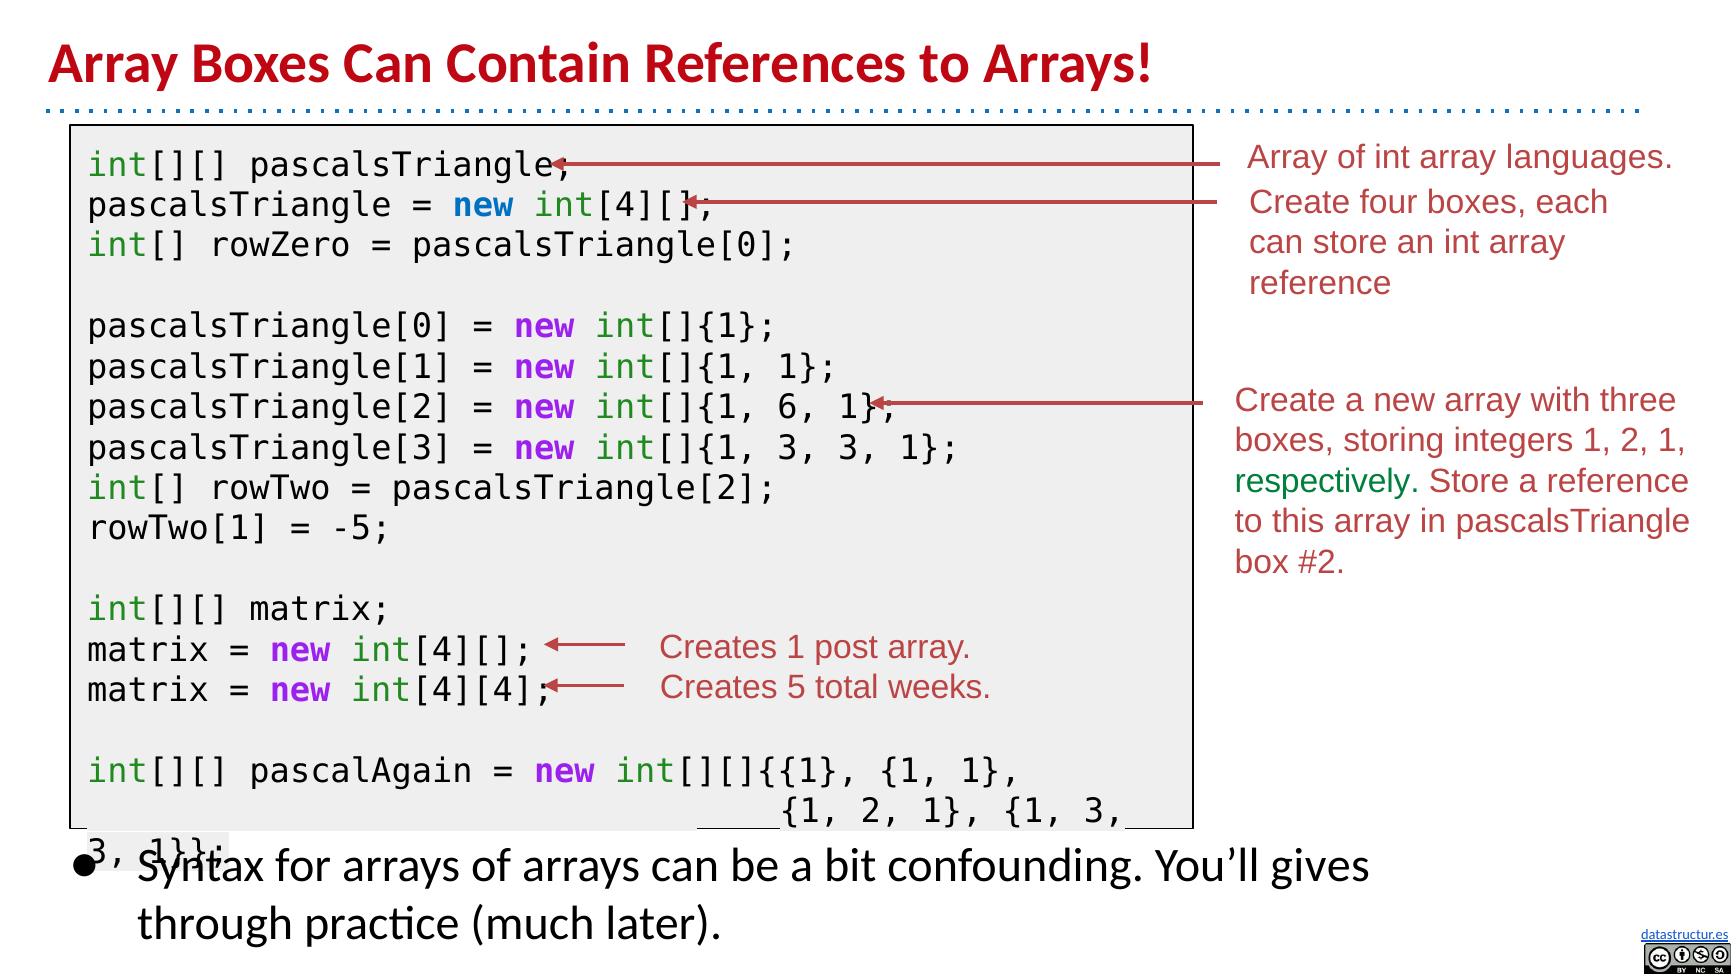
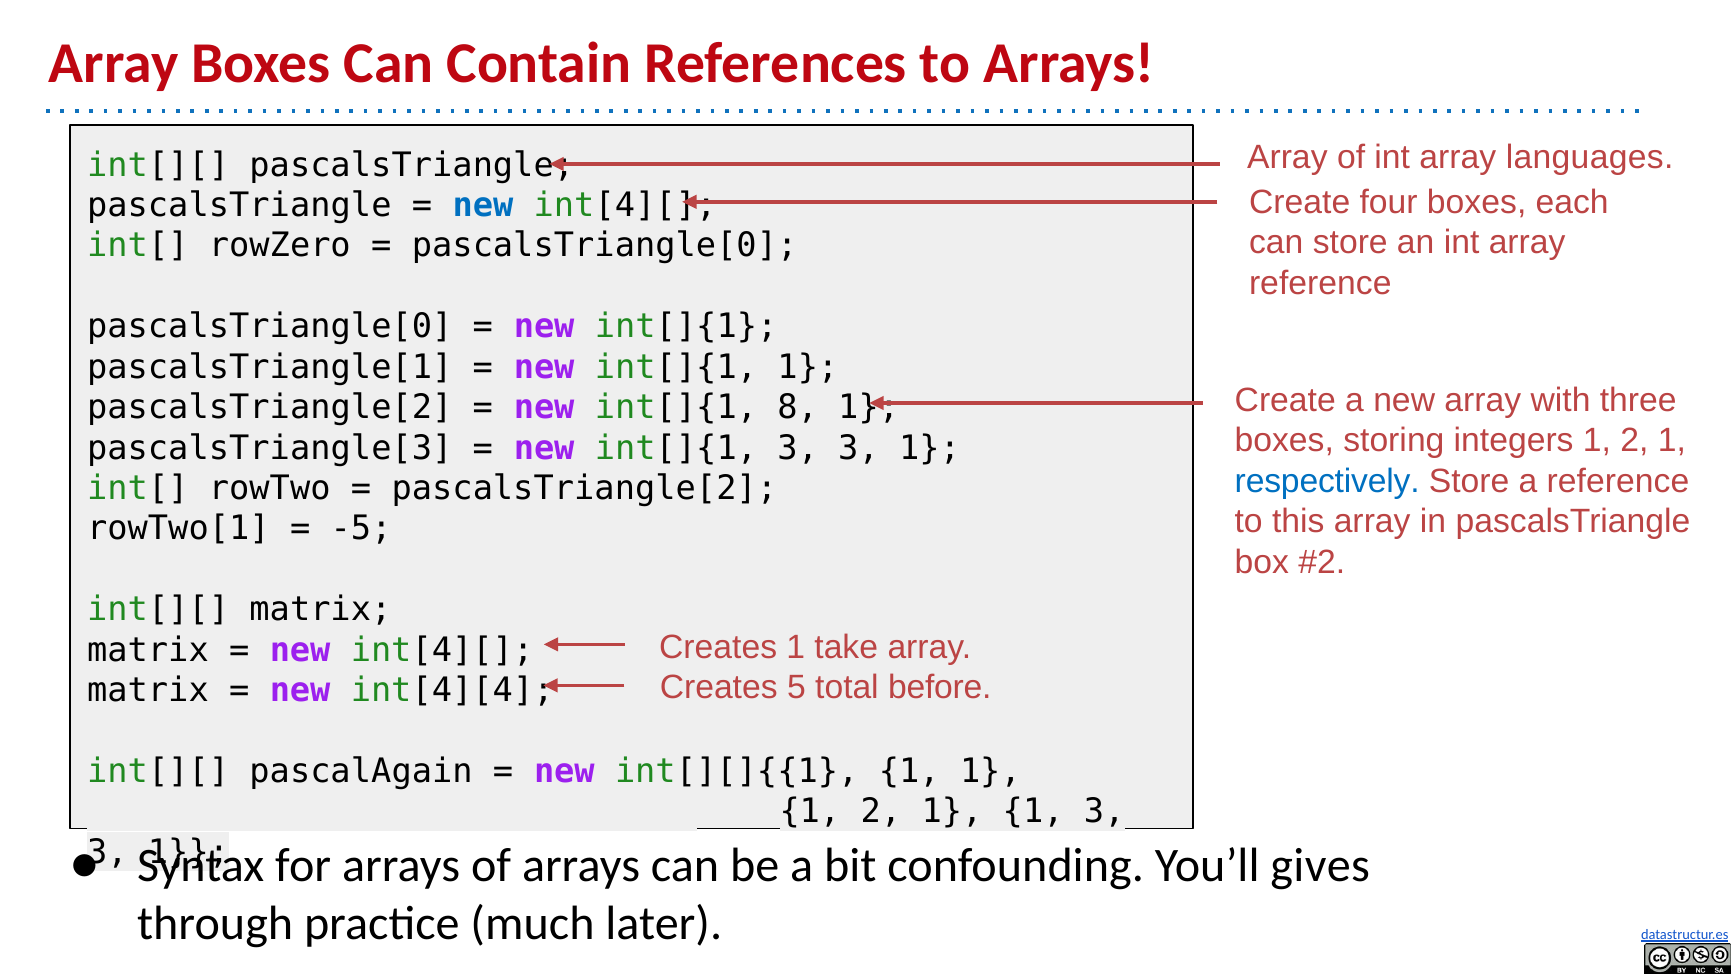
6: 6 -> 8
respectively colour: green -> blue
post: post -> take
weeks: weeks -> before
